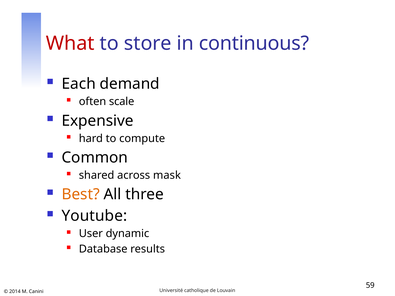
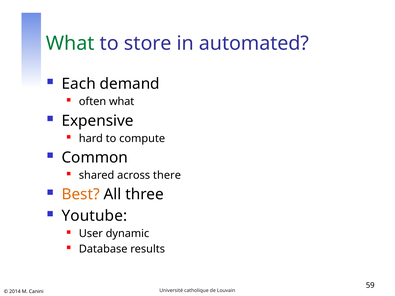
What at (70, 44) colour: red -> green
continuous: continuous -> automated
often scale: scale -> what
mask: mask -> there
